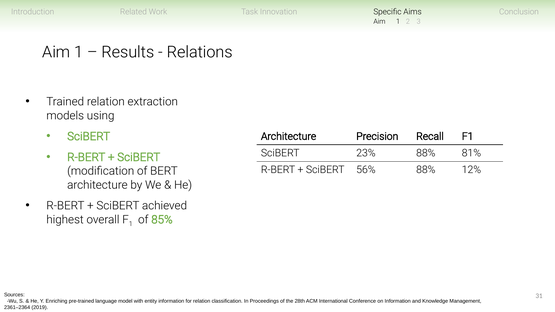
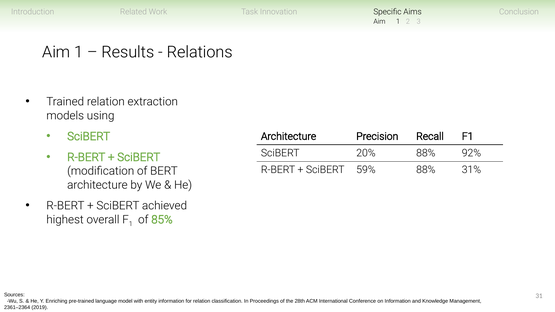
23%: 23% -> 20%
81%: 81% -> 92%
56%: 56% -> 59%
12%: 12% -> 31%
